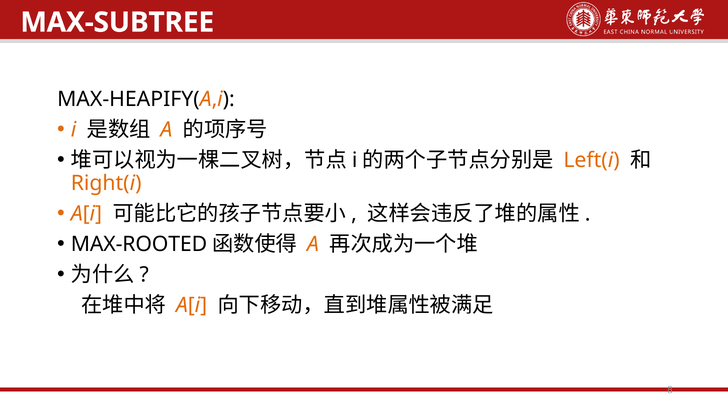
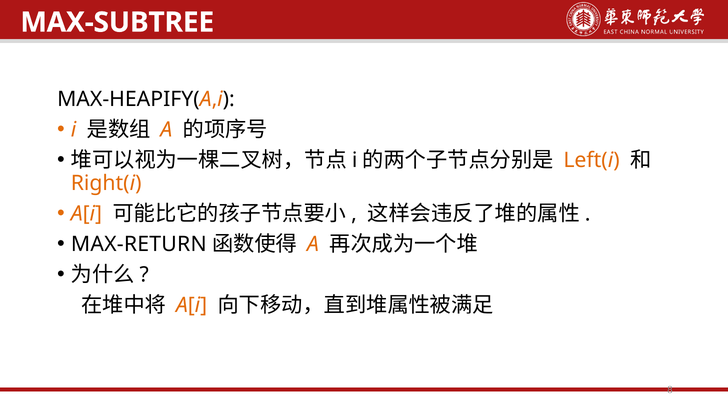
MAX-ROOTED: MAX-ROOTED -> MAX-RETURN
